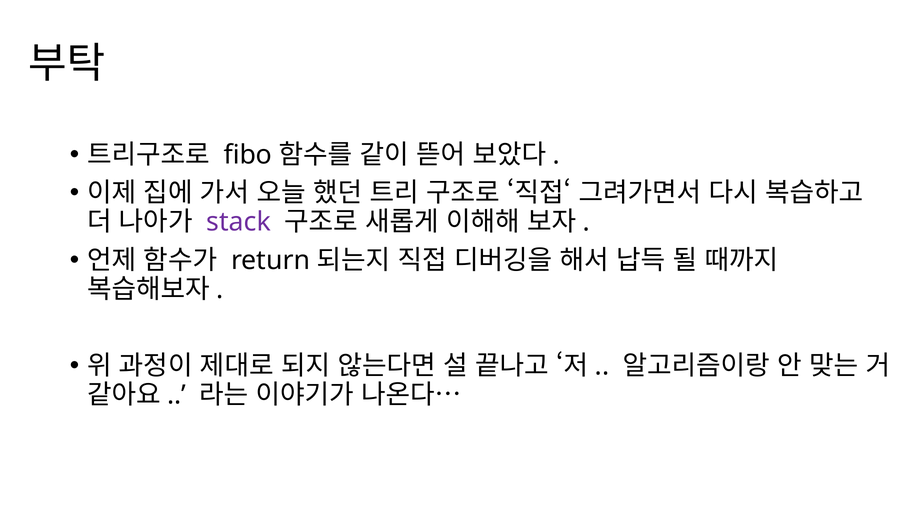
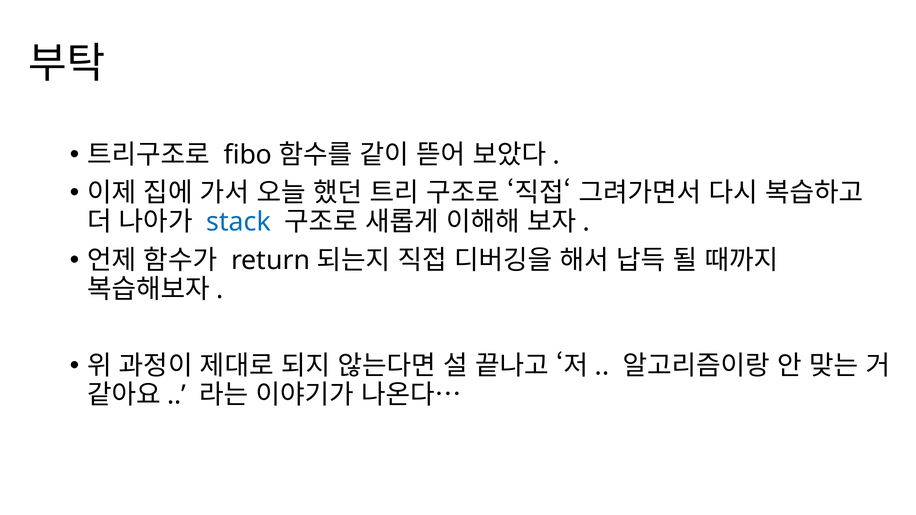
stack colour: purple -> blue
